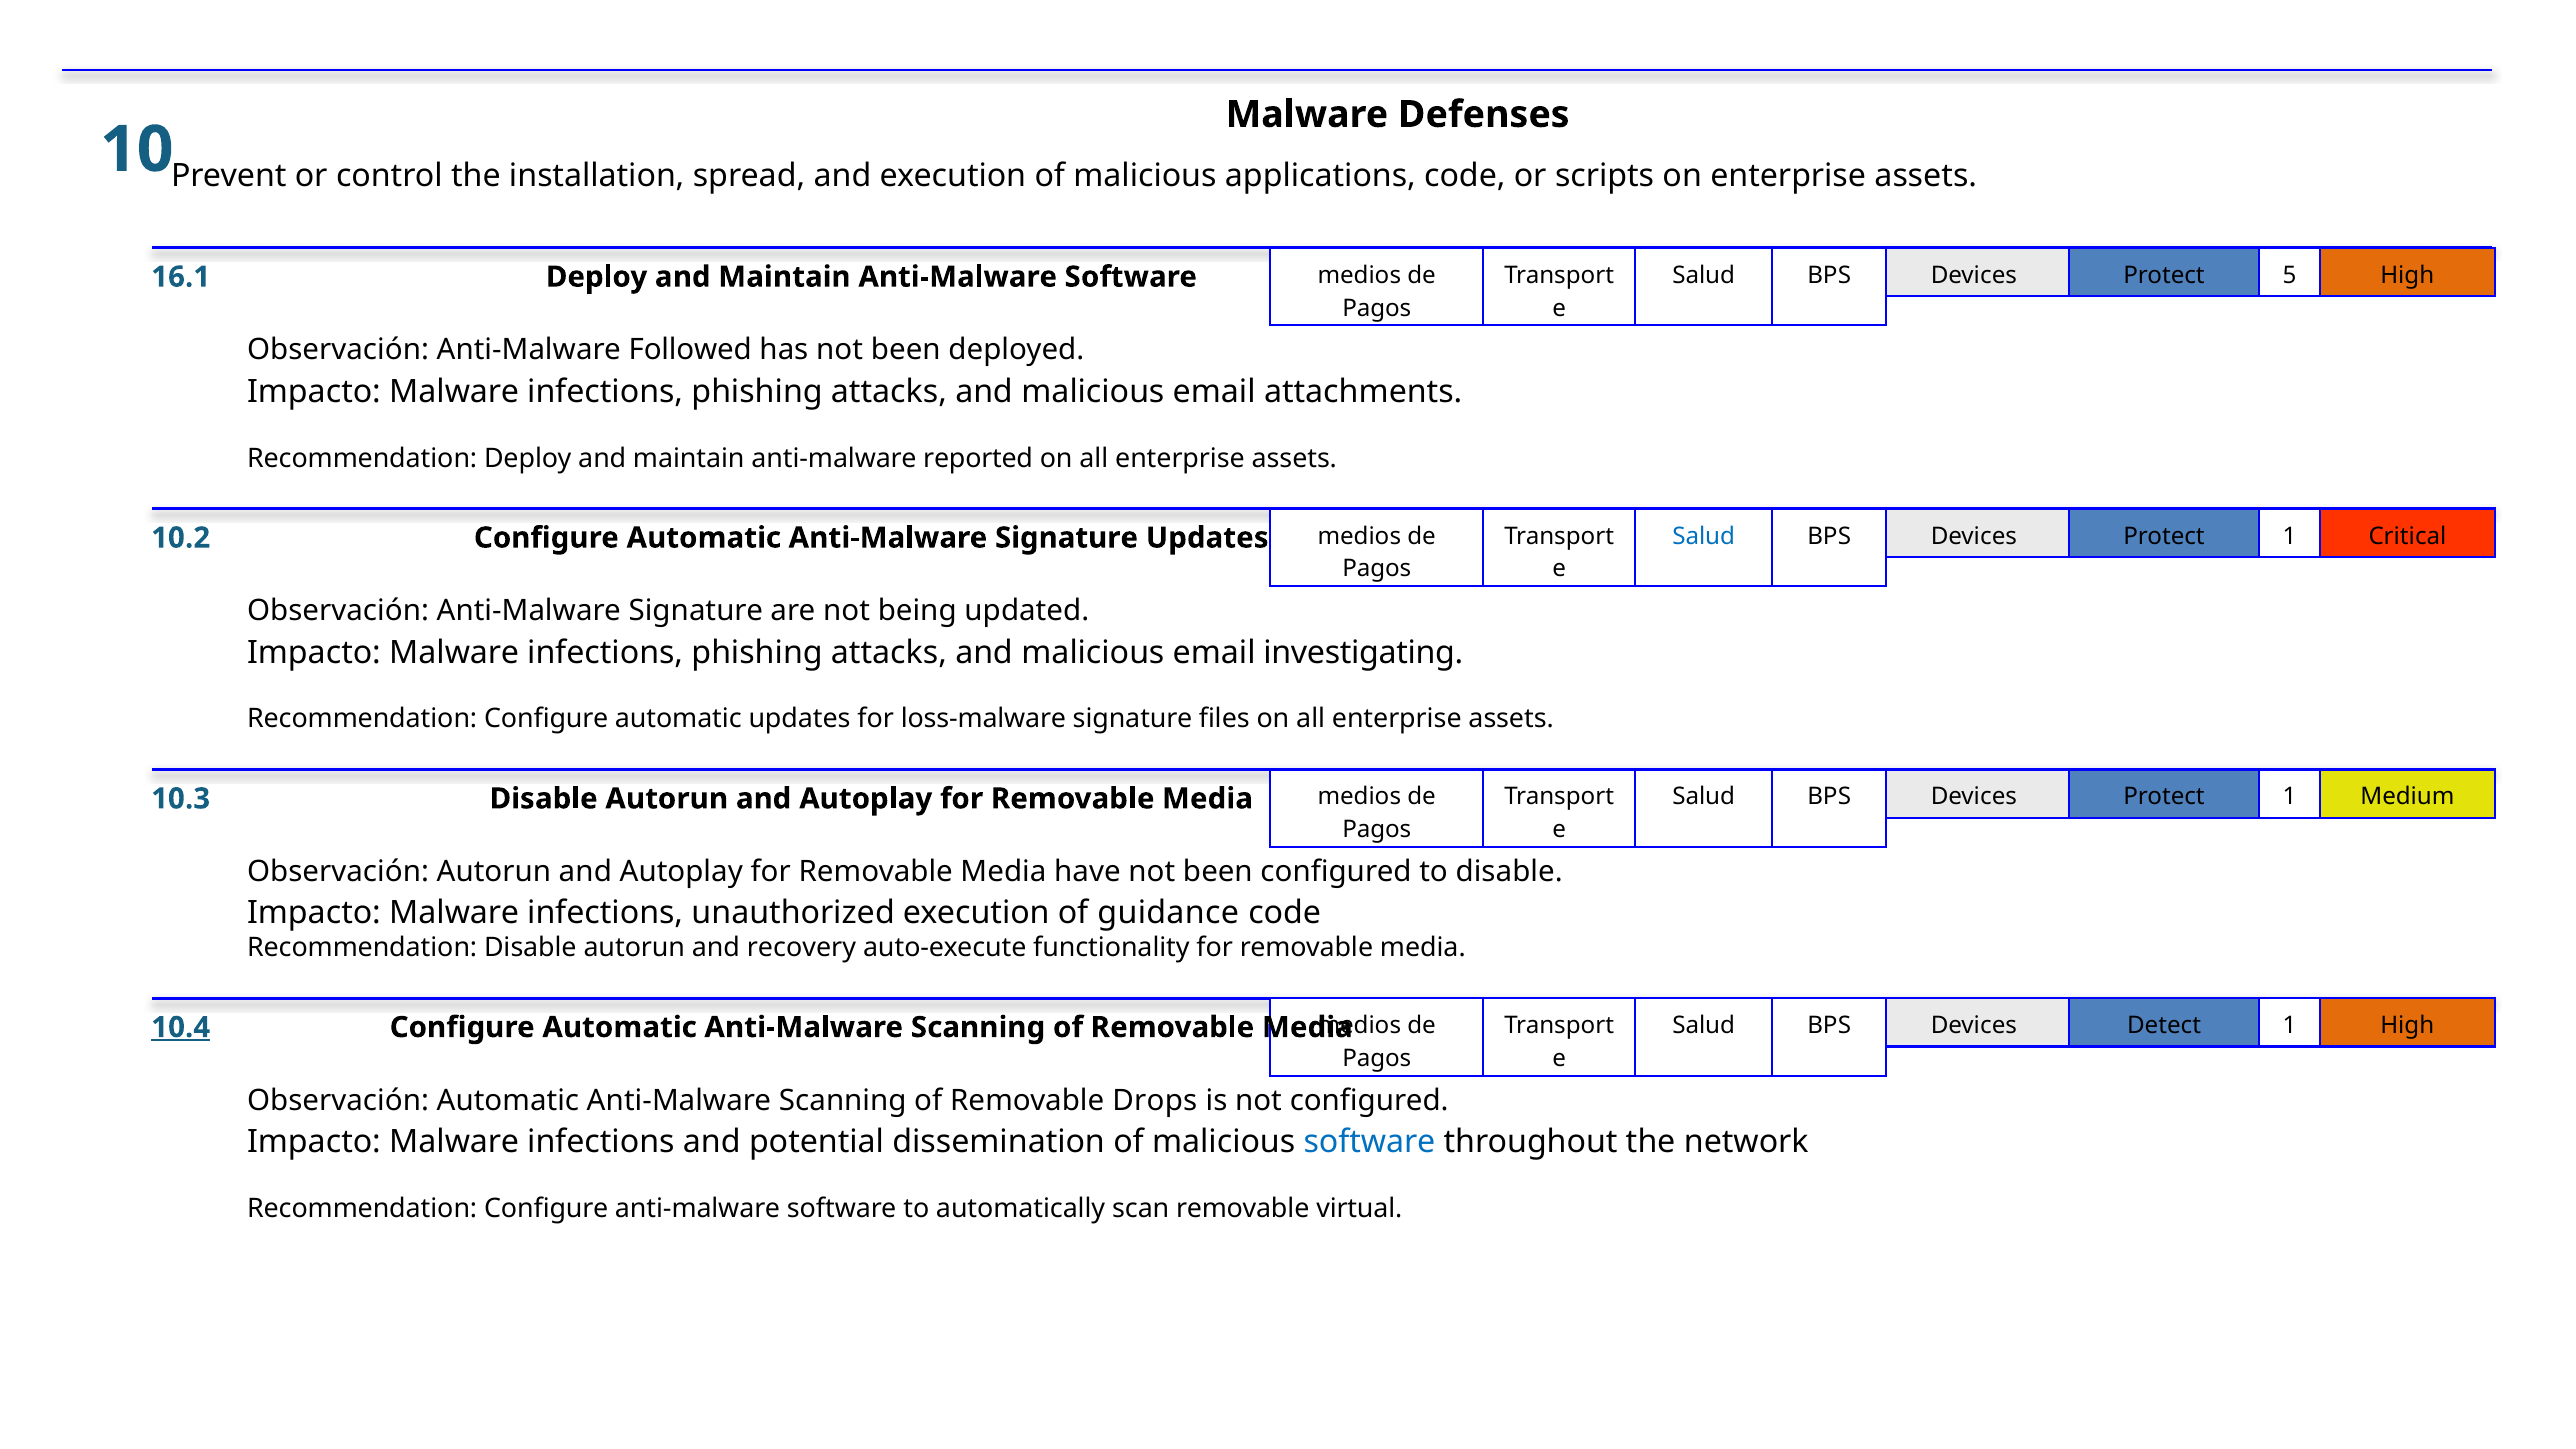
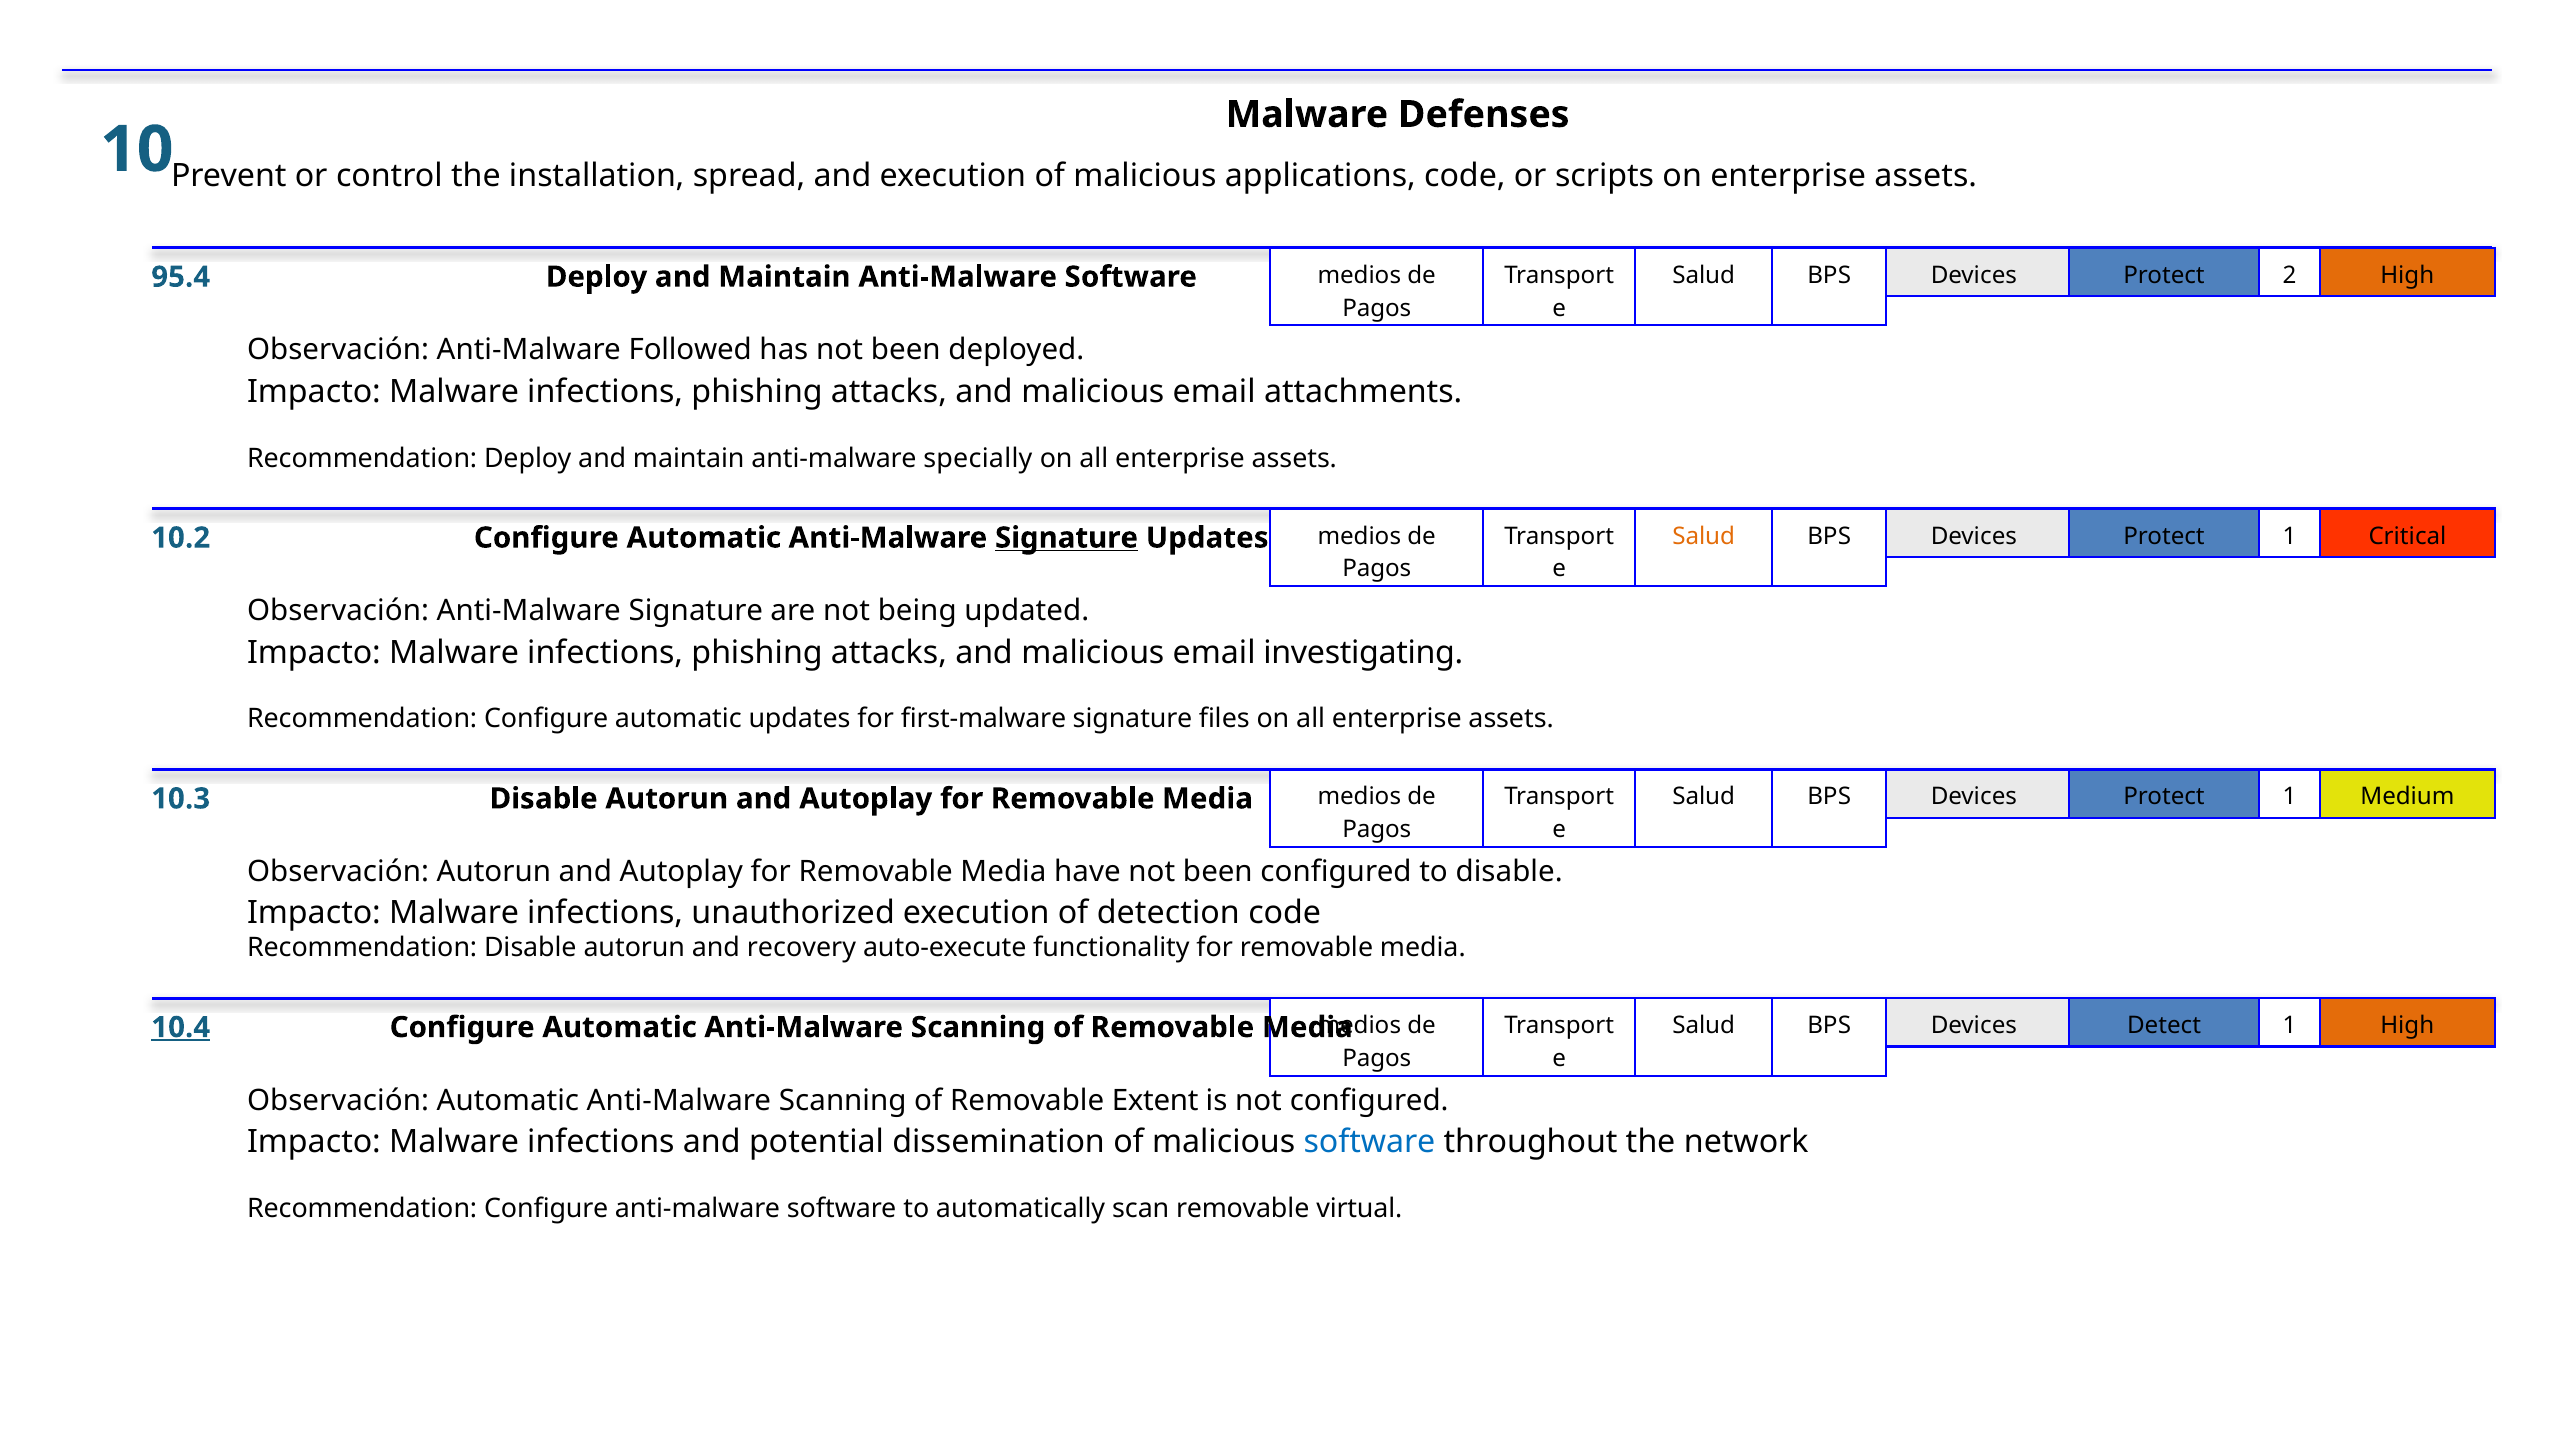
5: 5 -> 2
16.1: 16.1 -> 95.4
reported: reported -> specially
Salud at (1704, 536) colour: blue -> orange
Signature at (1067, 538) underline: none -> present
loss-malware: loss-malware -> first-malware
guidance: guidance -> detection
Drops: Drops -> Extent
